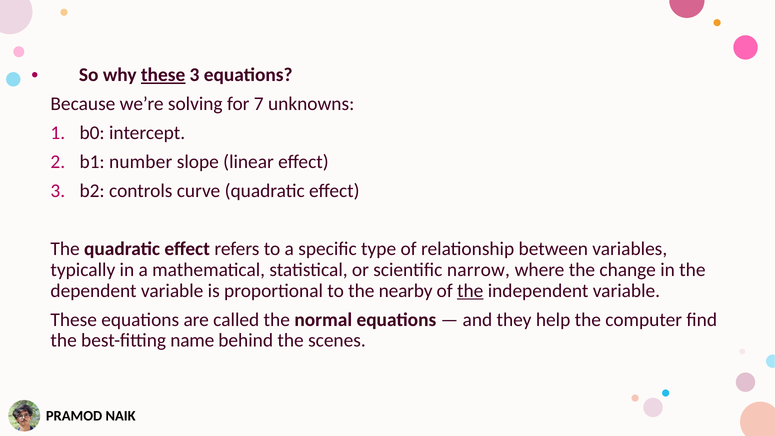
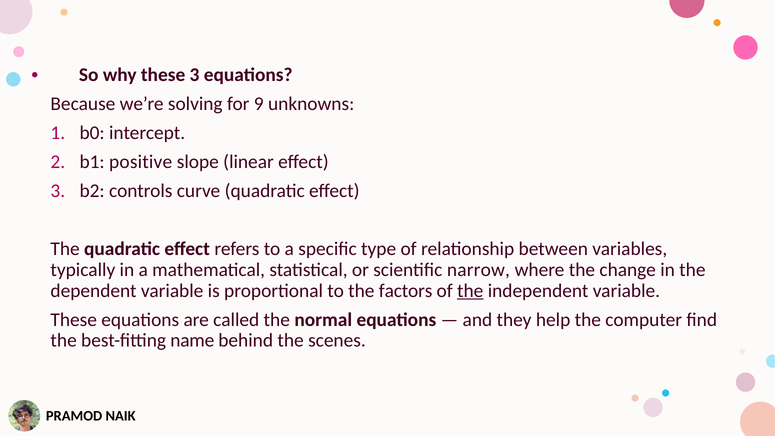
these at (163, 75) underline: present -> none
7: 7 -> 9
number: number -> positive
nearby: nearby -> factors
